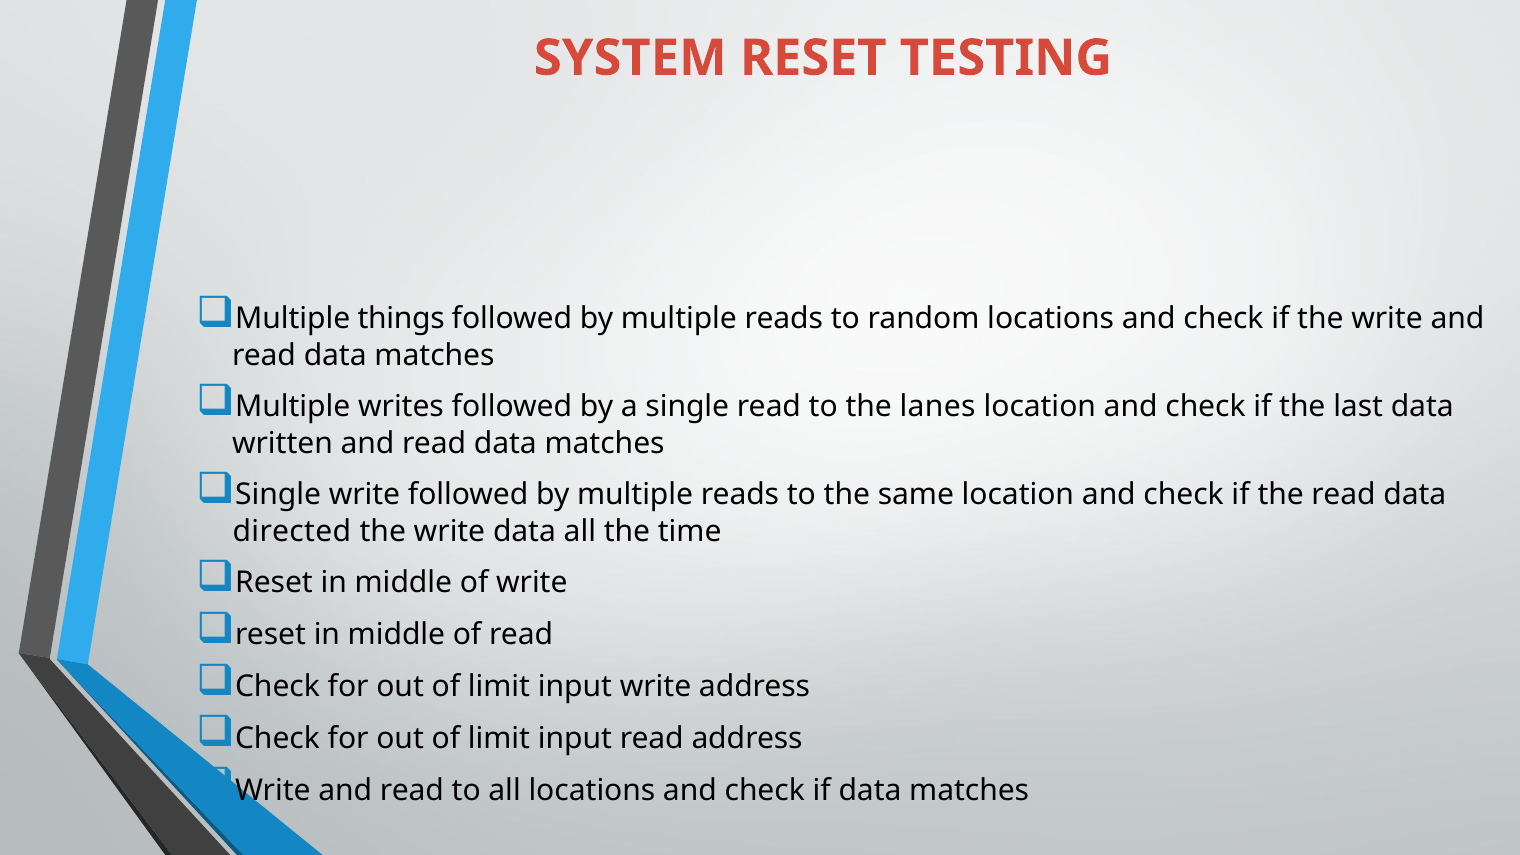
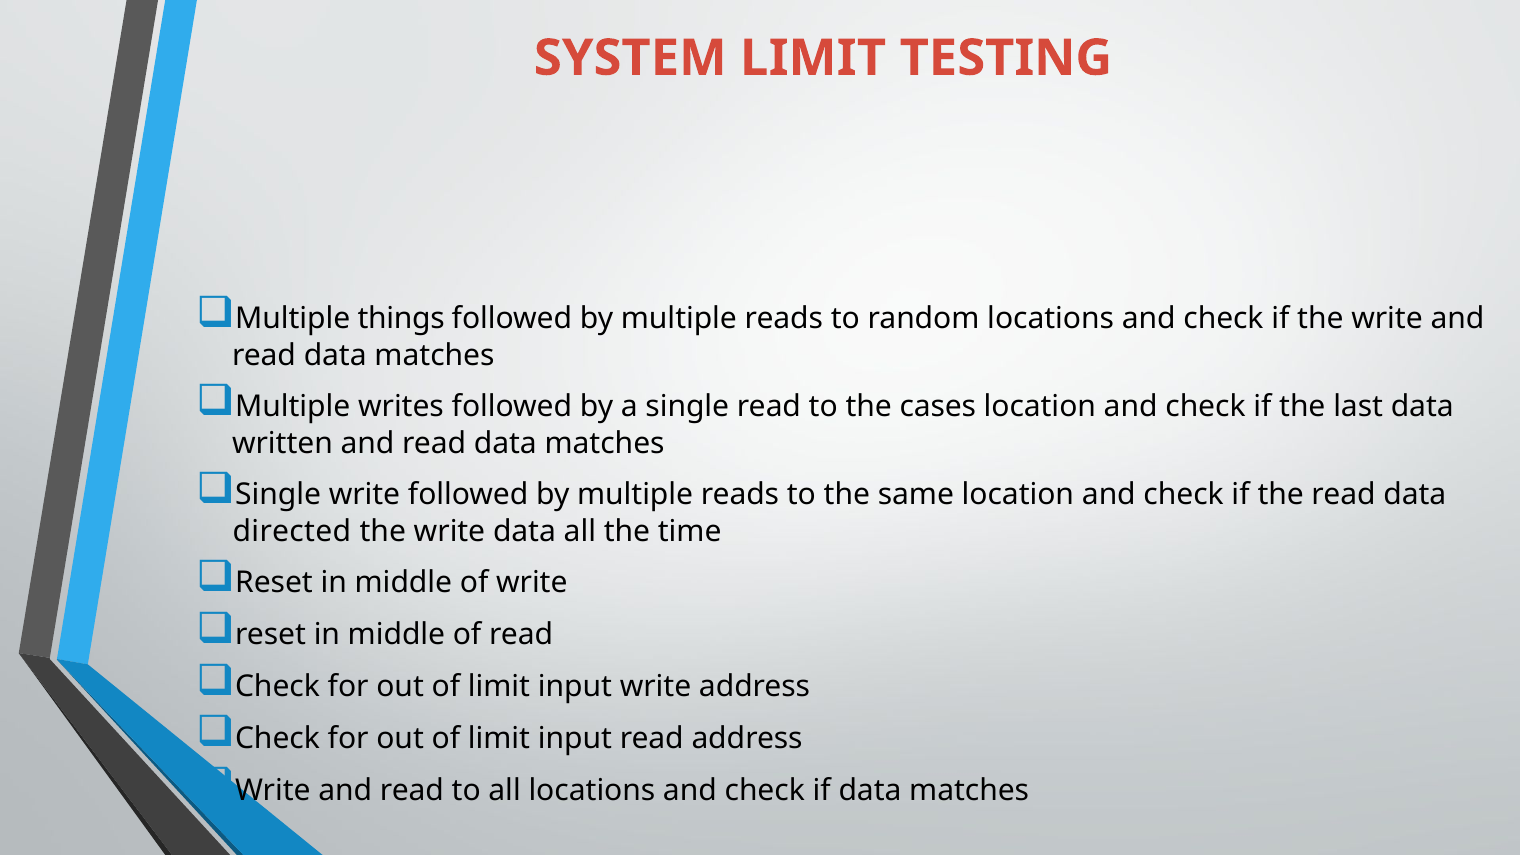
SYSTEM RESET: RESET -> LIMIT
lanes: lanes -> cases
